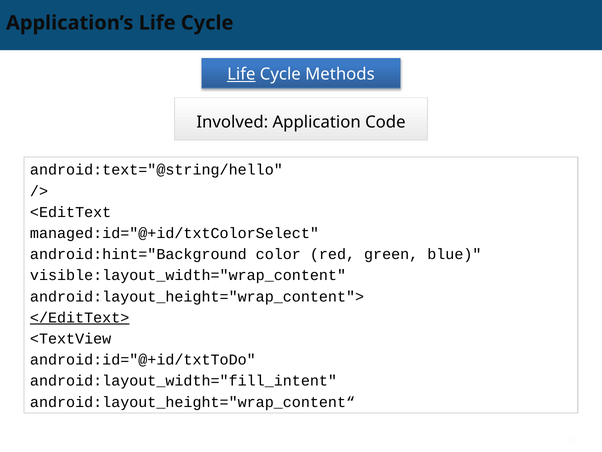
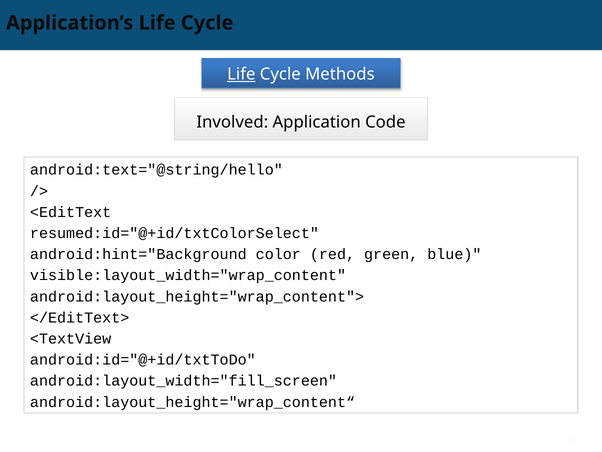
managed:id="@+id/txtColorSelect: managed:id="@+id/txtColorSelect -> resumed:id="@+id/txtColorSelect
</EditText> underline: present -> none
android:layout_width="fill_intent: android:layout_width="fill_intent -> android:layout_width="fill_screen
